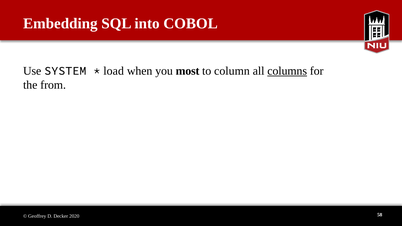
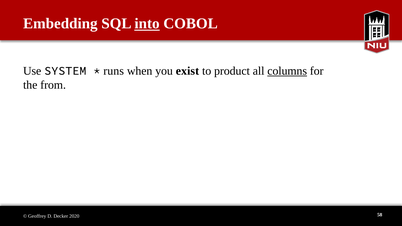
into underline: none -> present
load: load -> runs
most: most -> exist
column: column -> product
